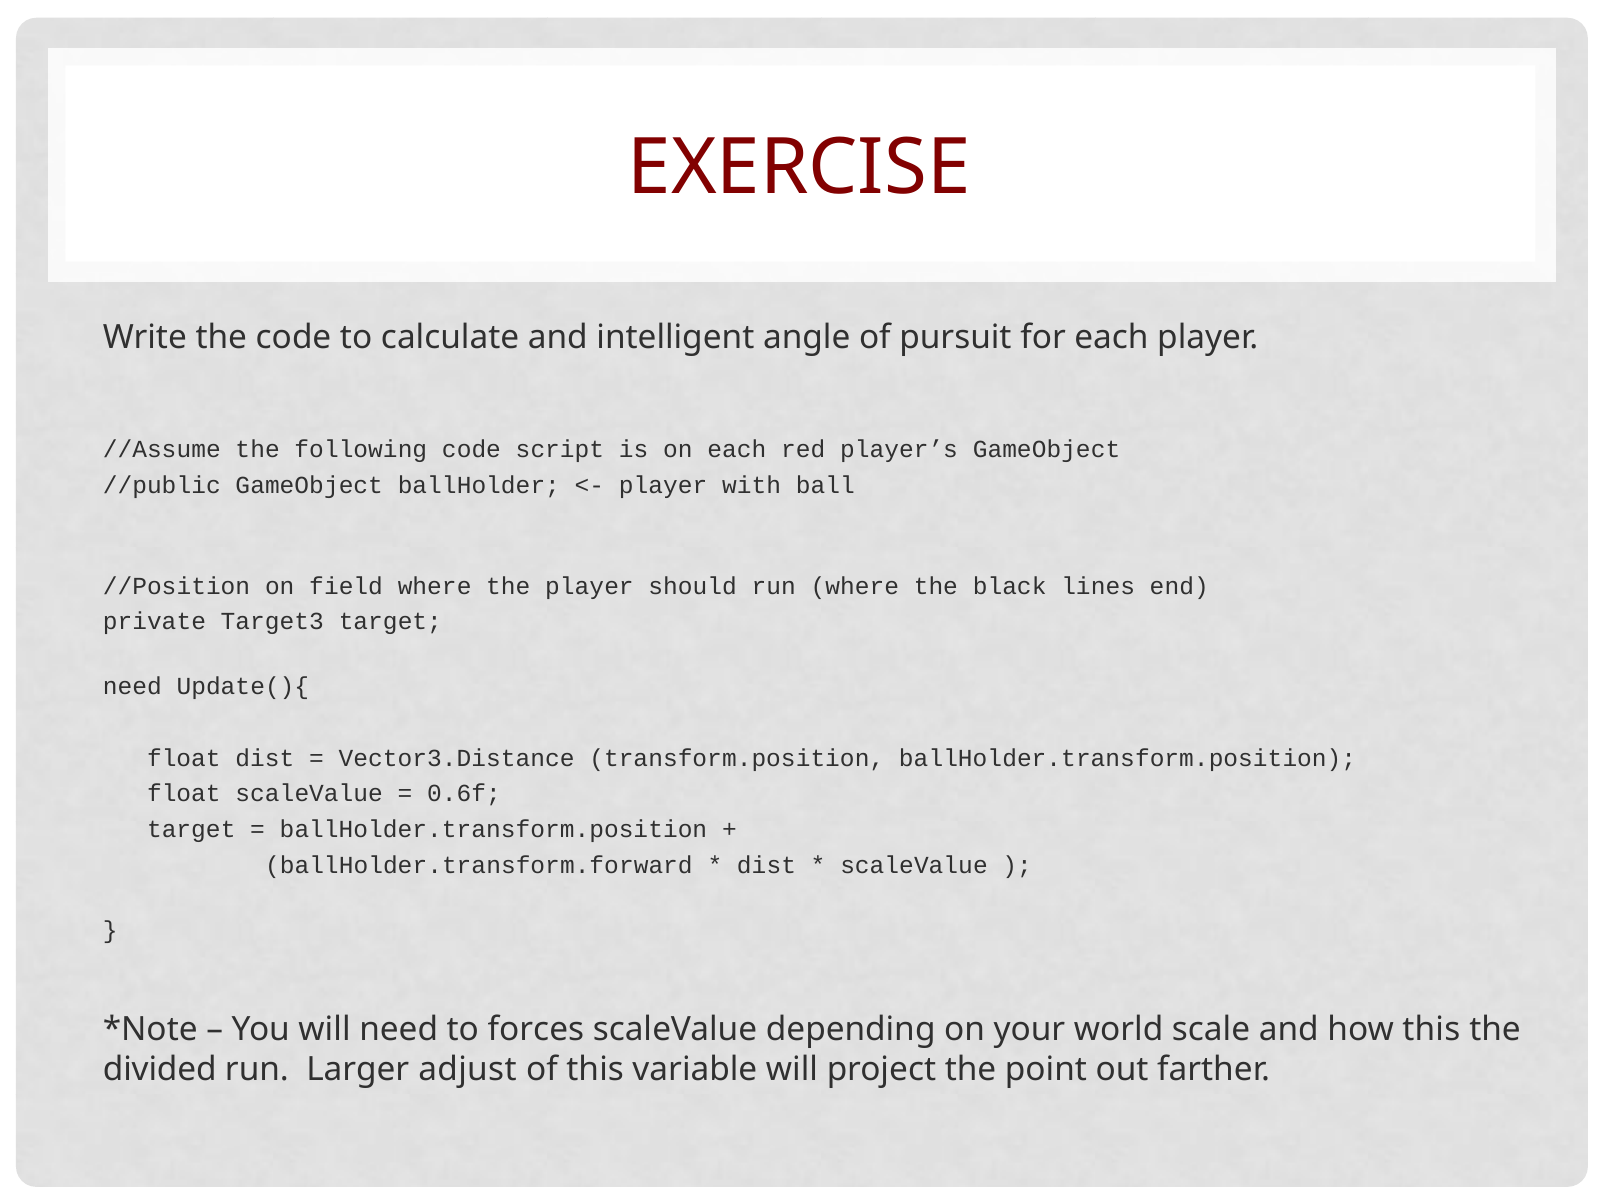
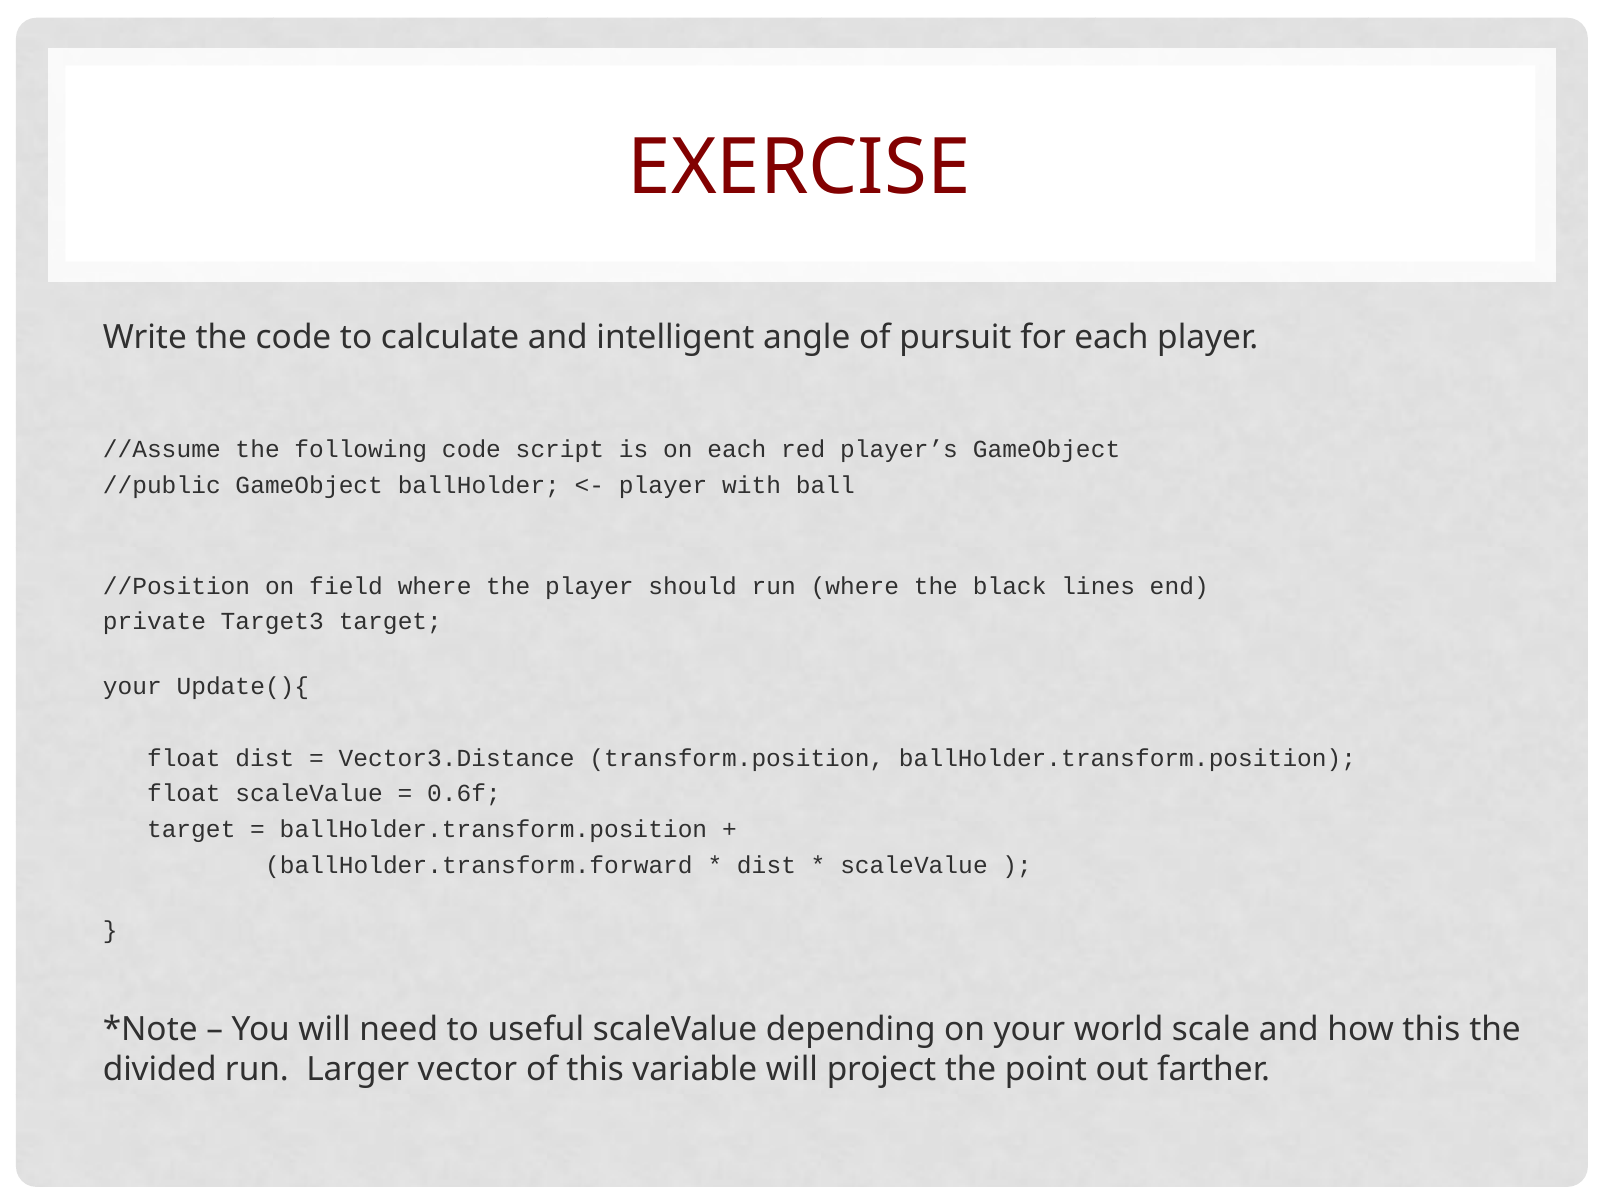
need at (132, 687): need -> your
forces: forces -> useful
adjust: adjust -> vector
